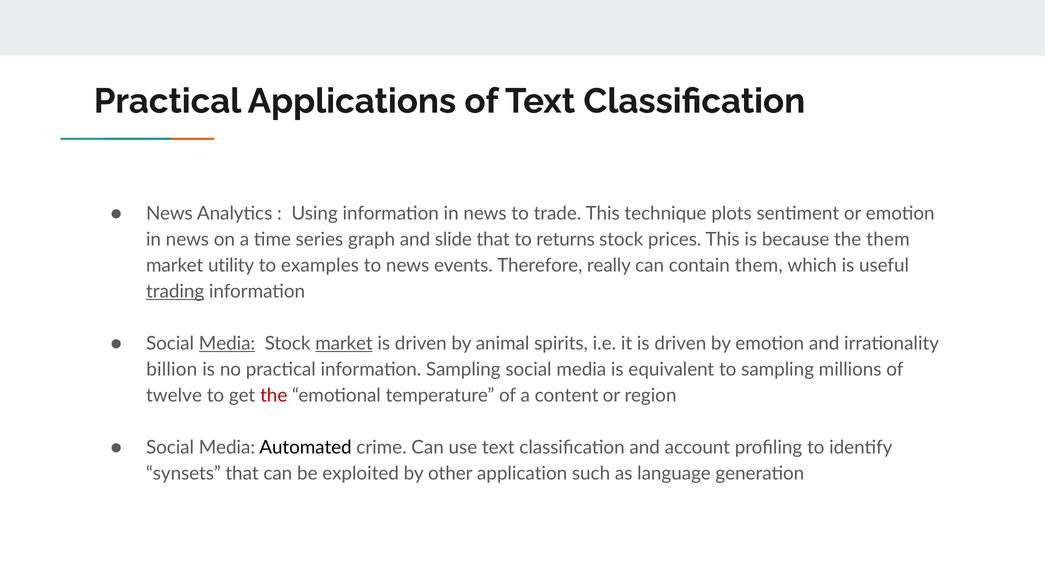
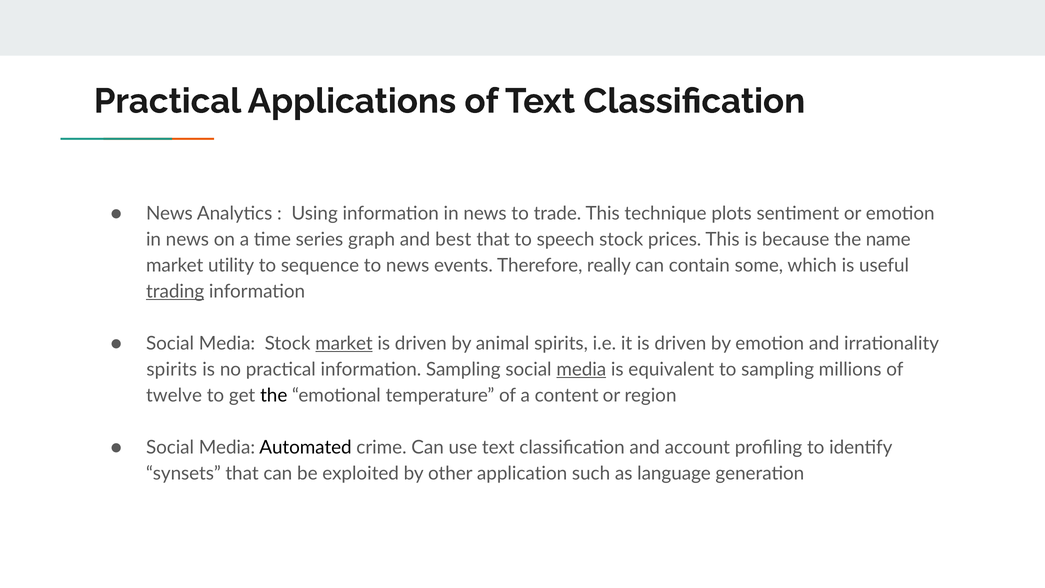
slide: slide -> best
returns: returns -> speech
the them: them -> name
examples: examples -> sequence
contain them: them -> some
Media at (227, 343) underline: present -> none
billion at (172, 369): billion -> spirits
media at (581, 369) underline: none -> present
the at (274, 395) colour: red -> black
